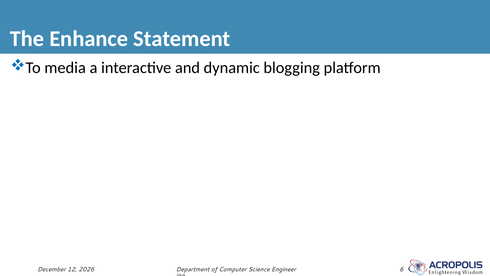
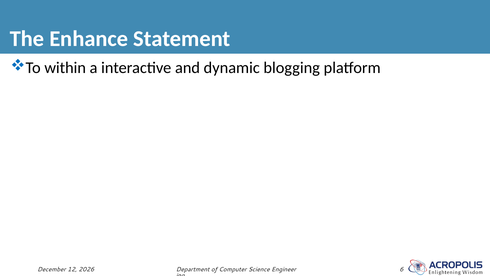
media: media -> within
